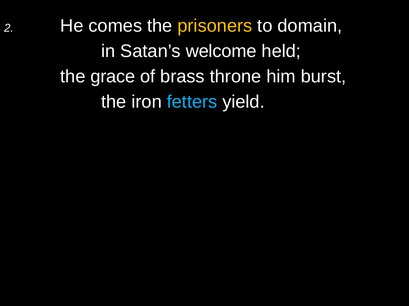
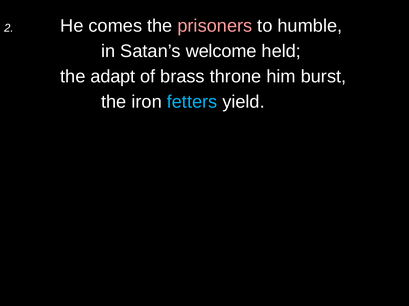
prisoners colour: yellow -> pink
domain: domain -> humble
grace: grace -> adapt
